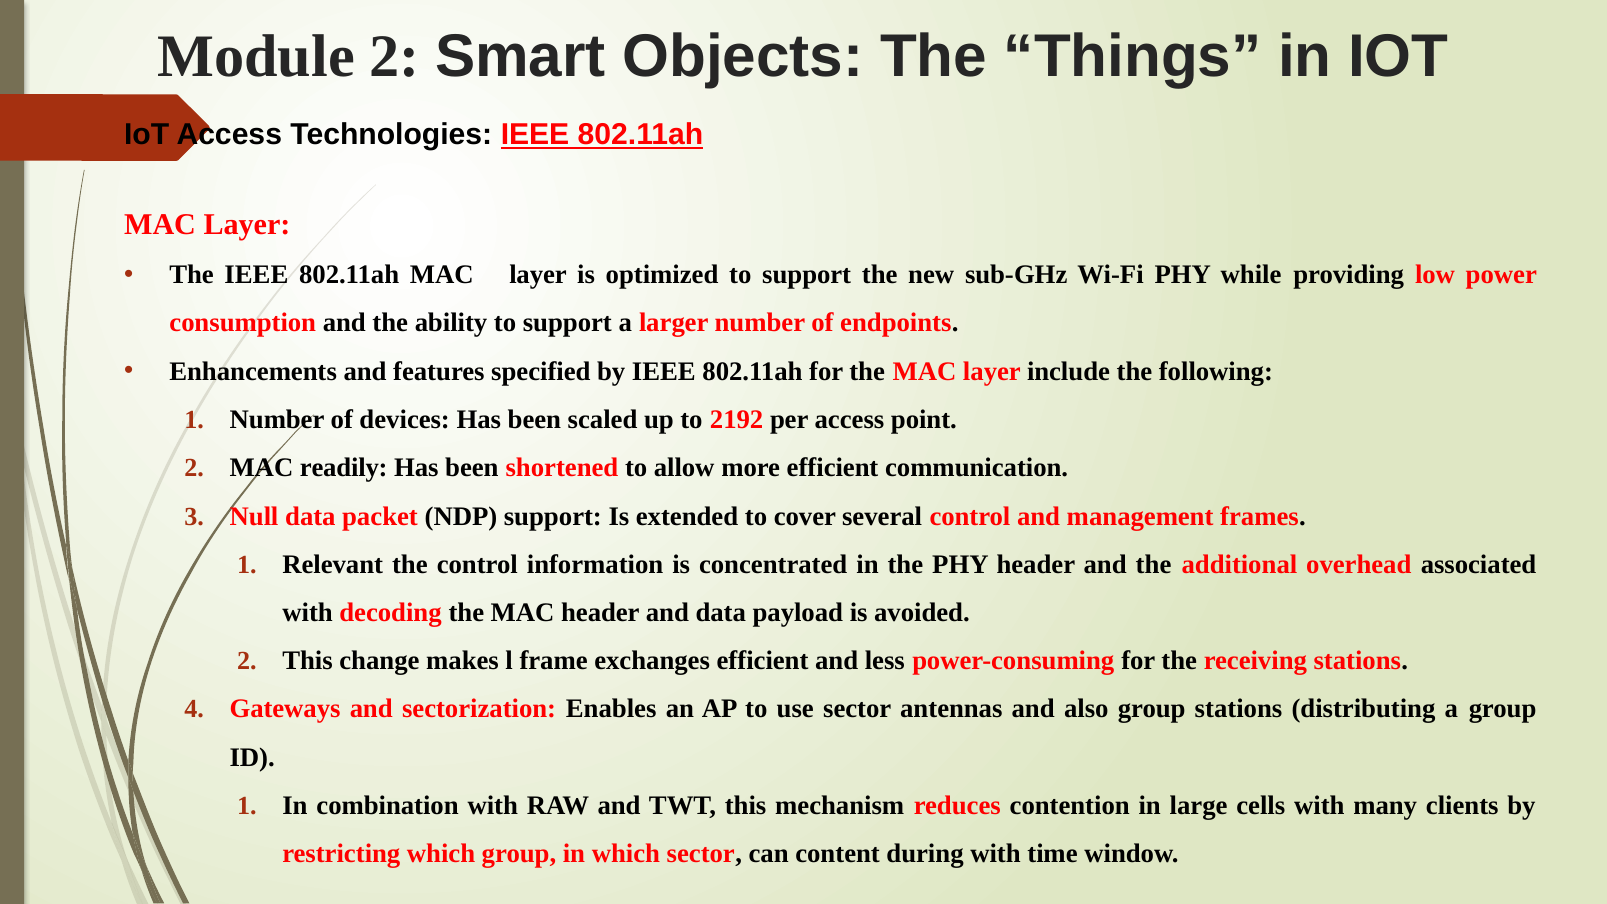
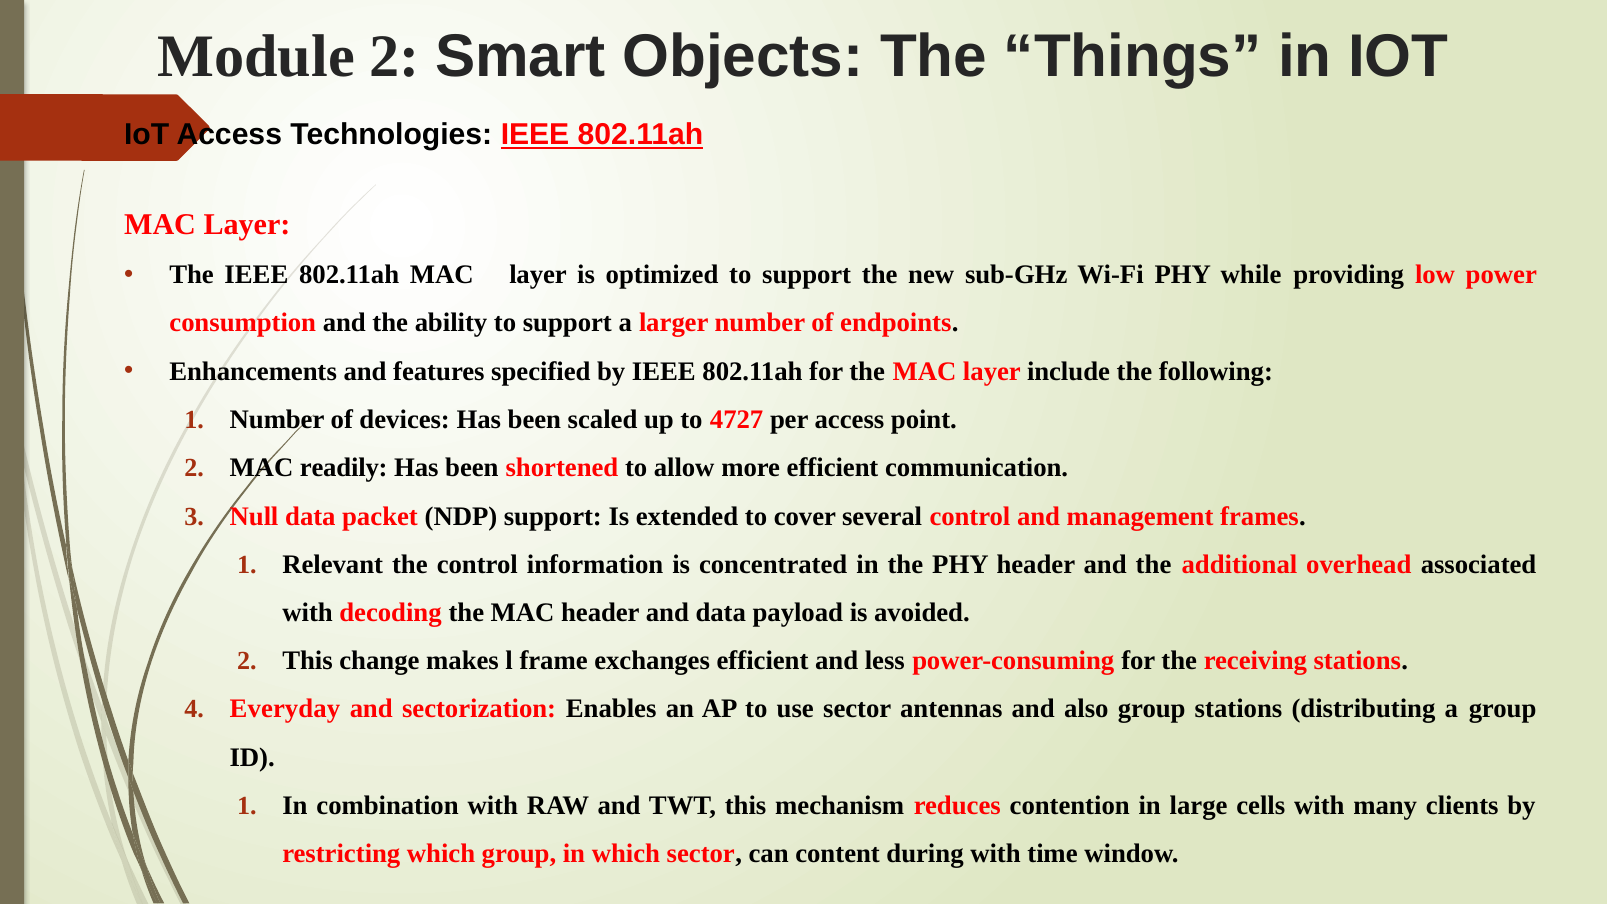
2192: 2192 -> 4727
Gateways: Gateways -> Everyday
